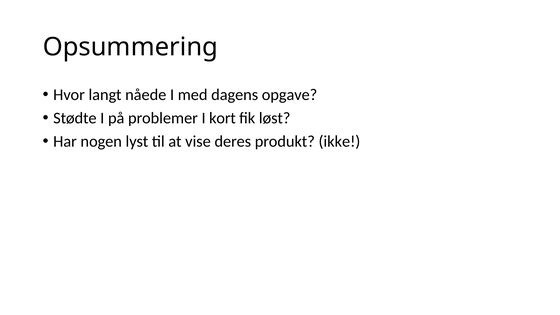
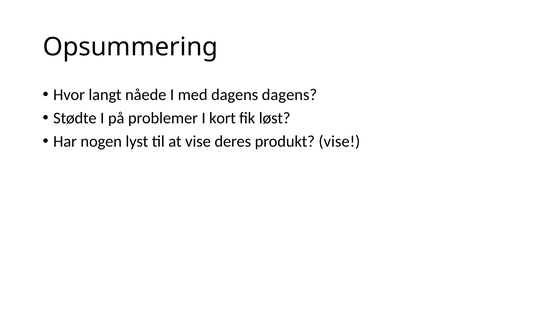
dagens opgave: opgave -> dagens
produkt ikke: ikke -> vise
